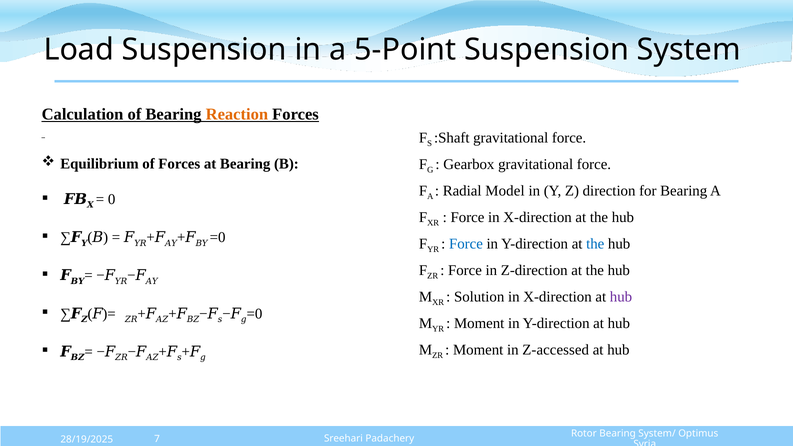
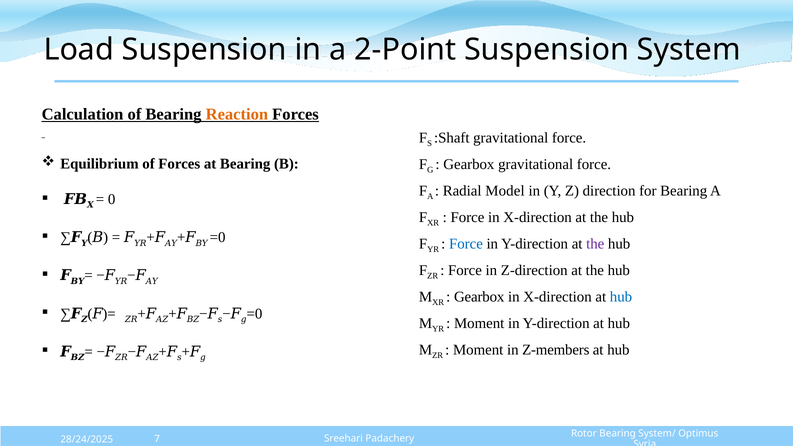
5-Point: 5-Point -> 2-Point
the at (595, 244) colour: blue -> purple
Solution at (479, 297): Solution -> Gearbox
hub at (621, 297) colour: purple -> blue
Z-accessed: Z-accessed -> Z-members
28/19/2025: 28/19/2025 -> 28/24/2025
